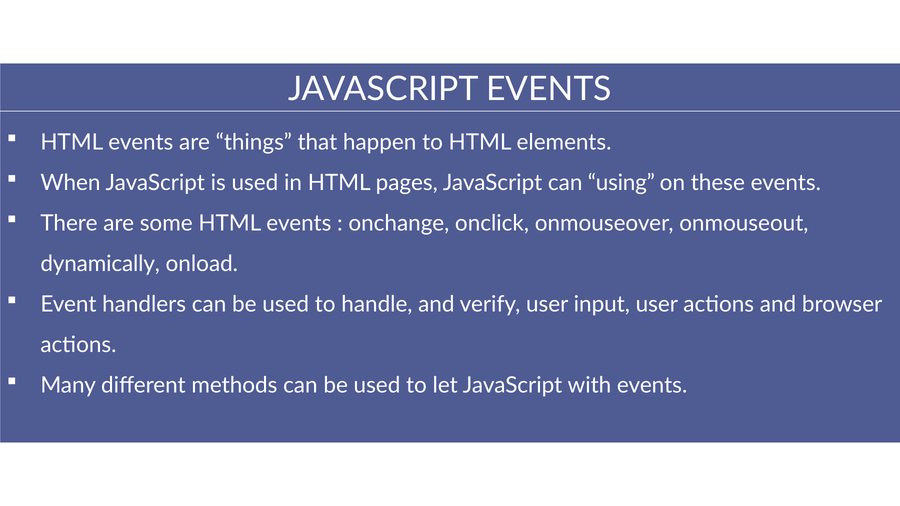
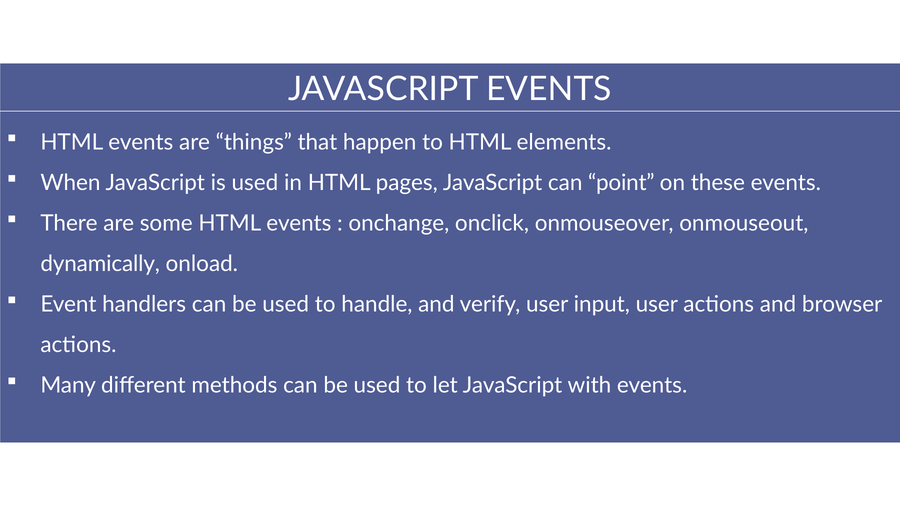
using: using -> point
